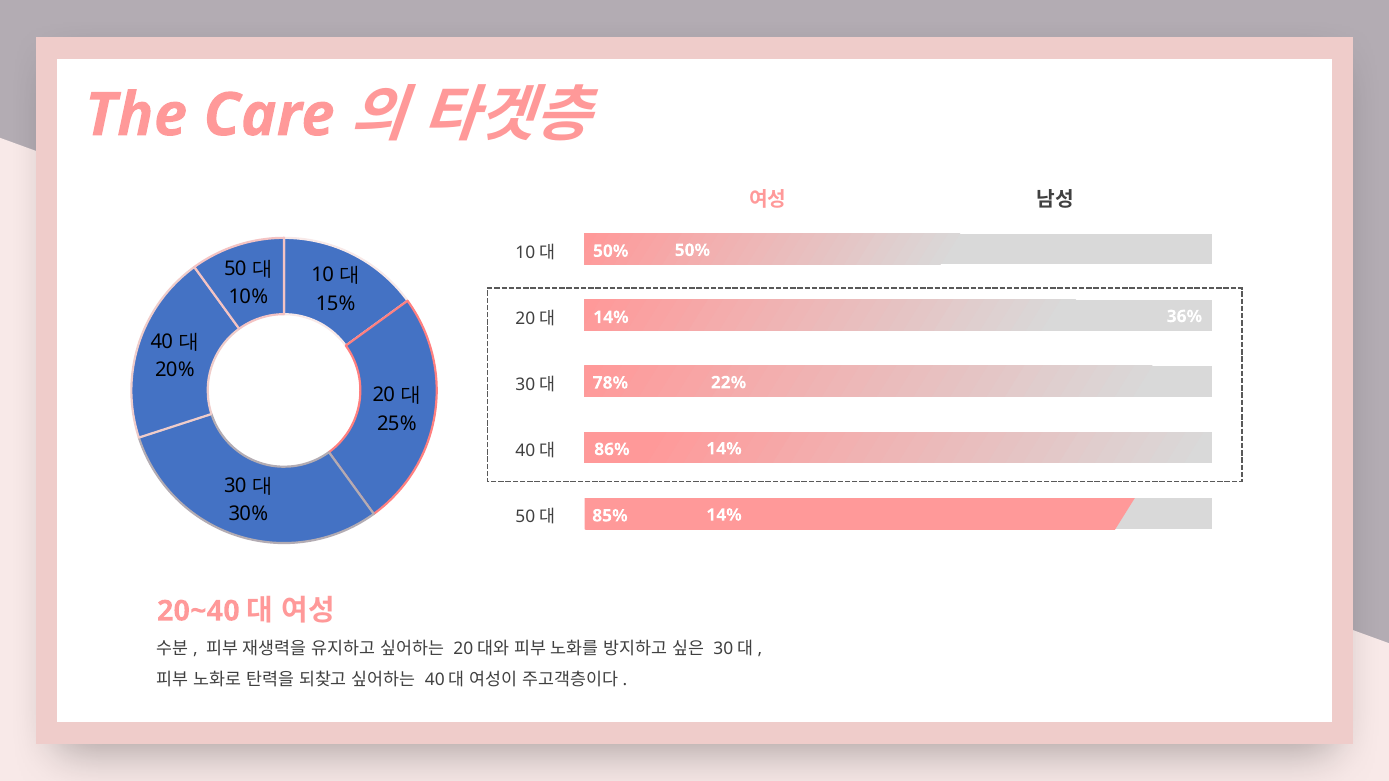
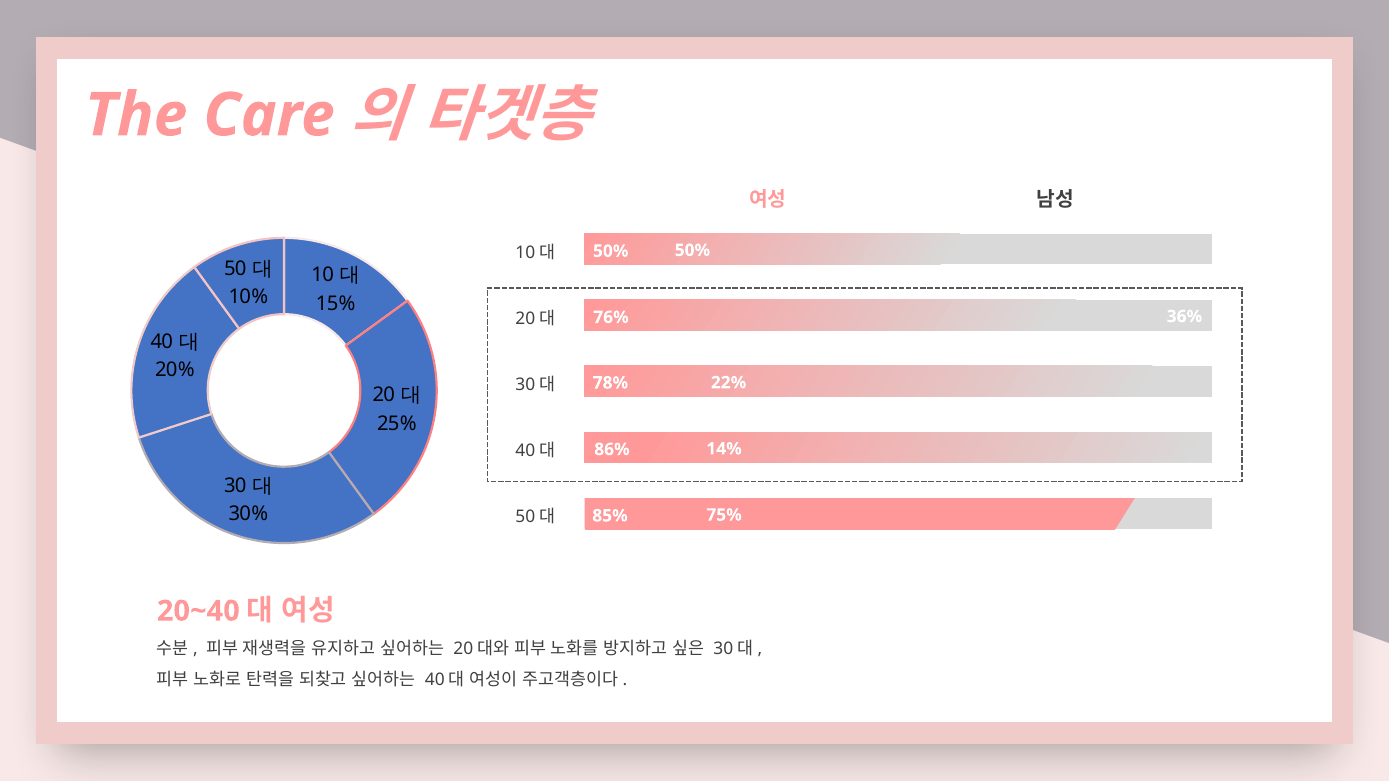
14% at (611, 317): 14% -> 76%
14% at (724, 515): 14% -> 75%
